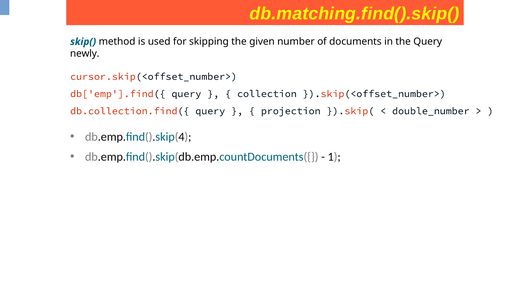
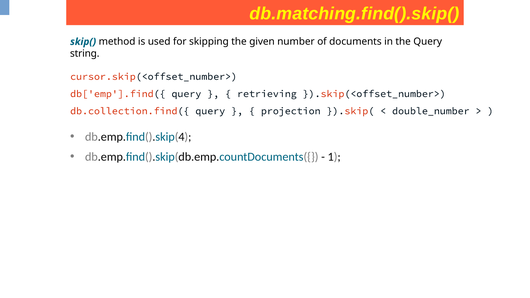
newly: newly -> string
collection: collection -> retrieving
